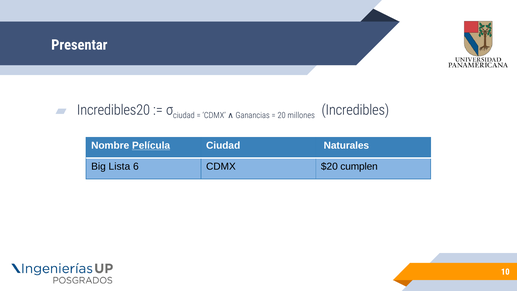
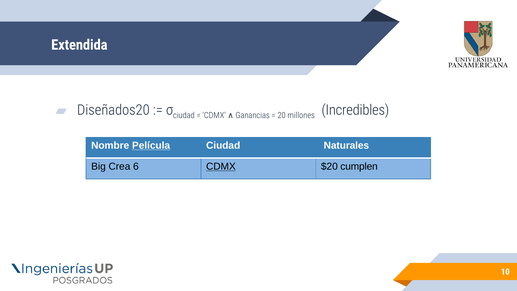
Presentar: Presentar -> Extendida
Incredibles20: Incredibles20 -> Diseñados20
Lista: Lista -> Crea
CDMX at (221, 166) underline: none -> present
